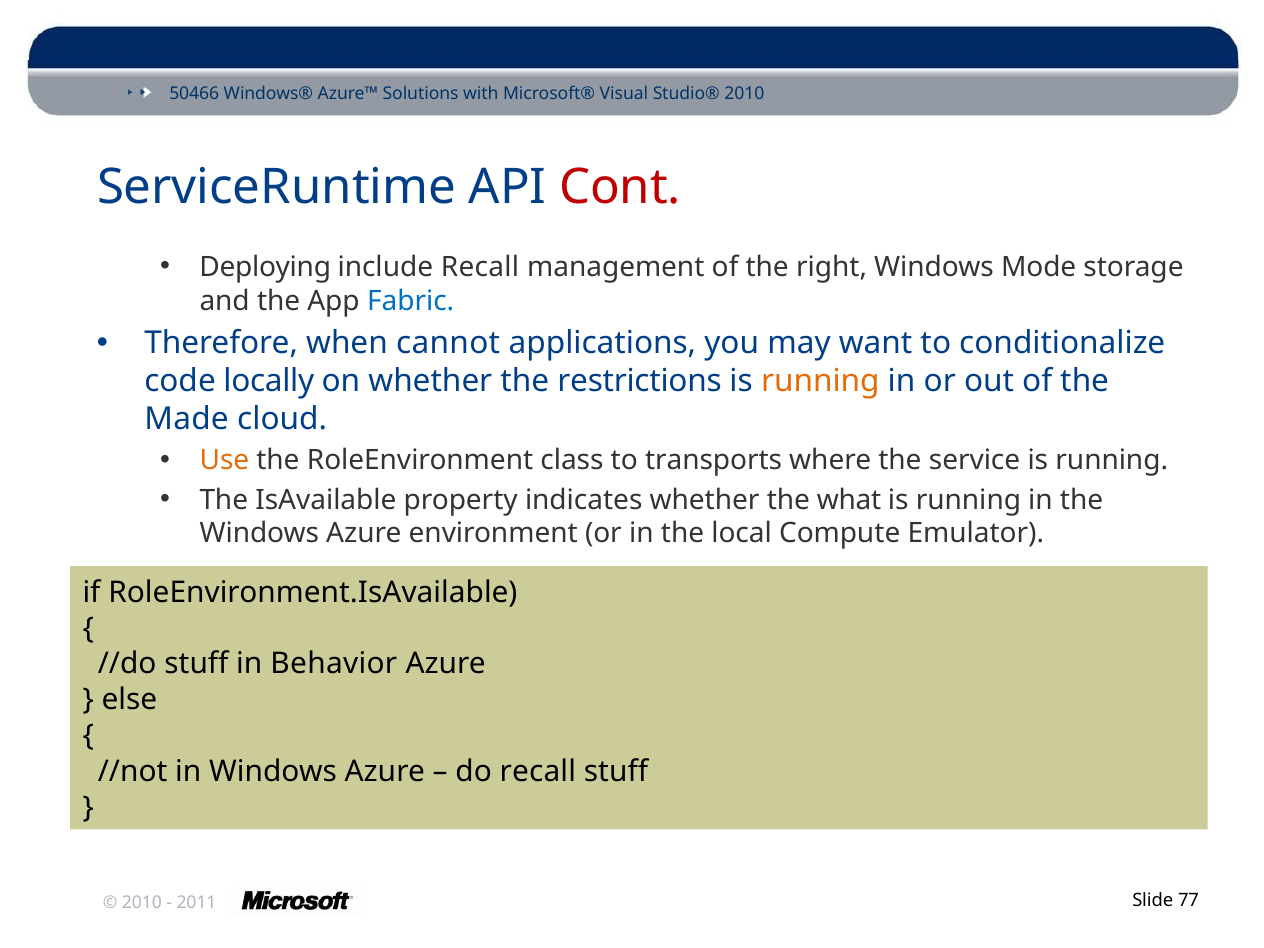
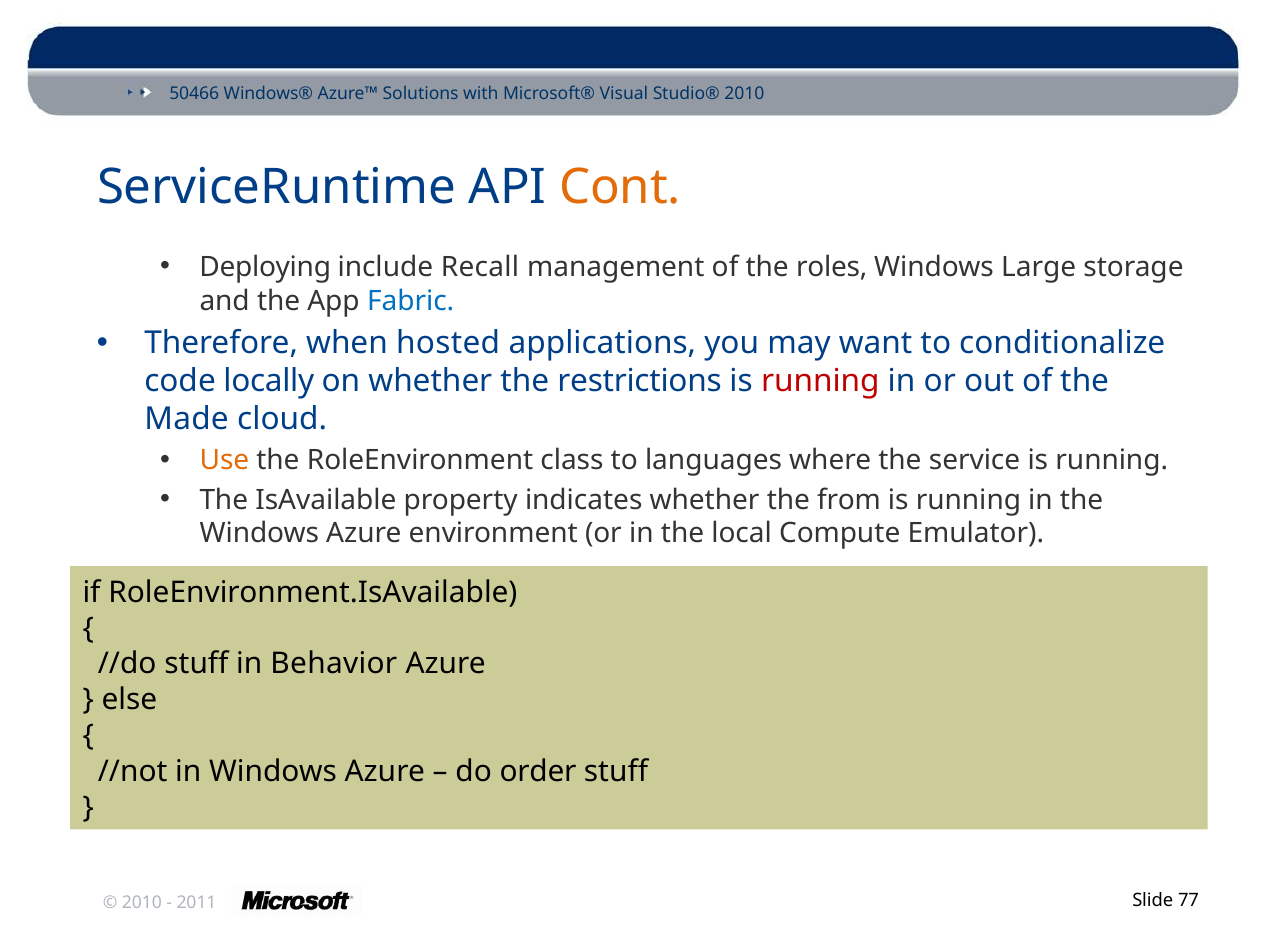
Cont colour: red -> orange
right: right -> roles
Mode: Mode -> Large
cannot: cannot -> hosted
running at (820, 381) colour: orange -> red
transports: transports -> languages
what: what -> from
do recall: recall -> order
